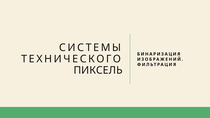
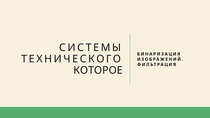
ПИКСЕЛЬ: ПИКСЕЛЬ -> КОТОРОЕ
